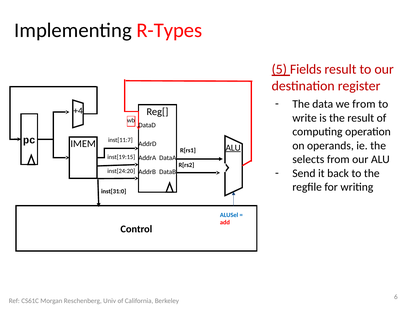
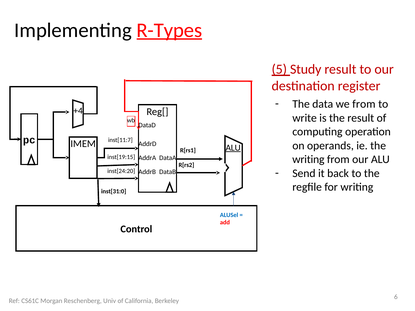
R-Types underline: none -> present
Fields: Fields -> Study
selects at (308, 160): selects -> writing
